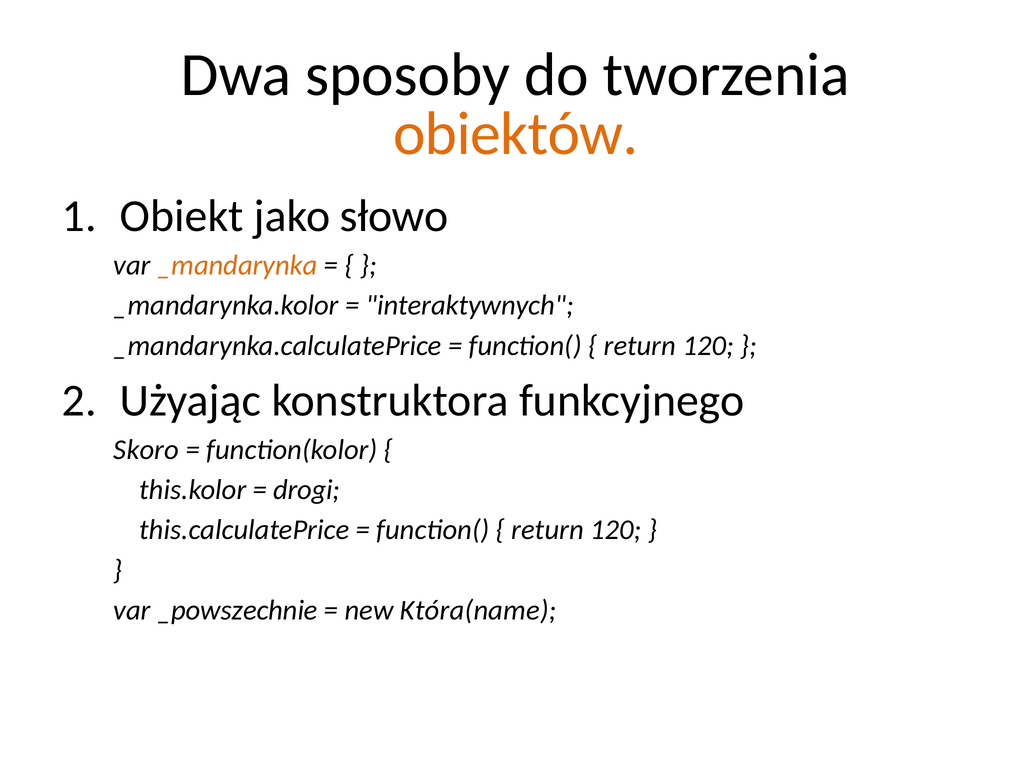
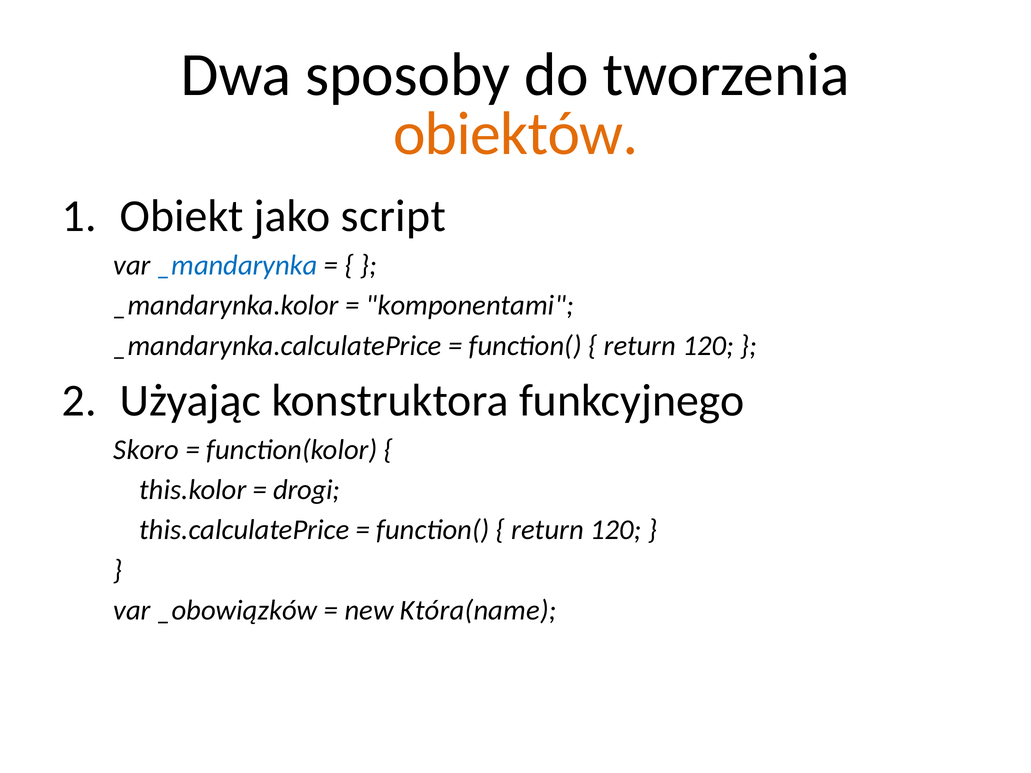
słowo: słowo -> script
_mandarynka colour: orange -> blue
interaktywnych: interaktywnych -> komponentami
_powszechnie: _powszechnie -> _obowiązków
